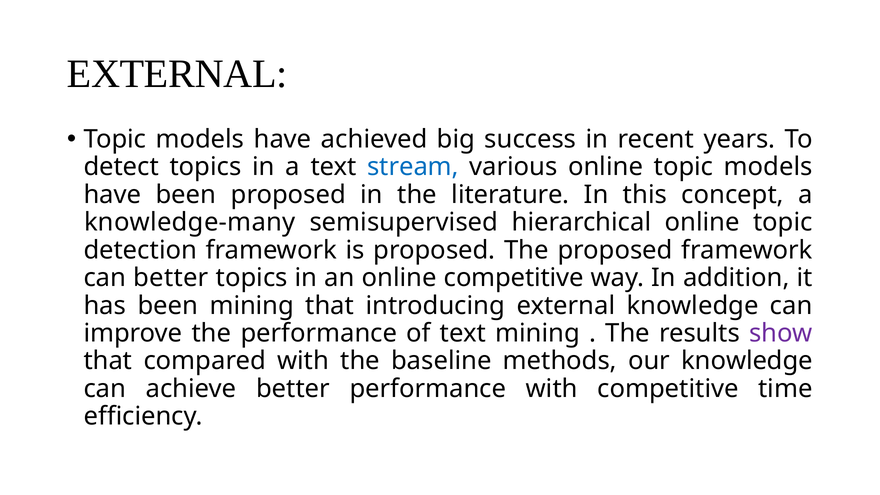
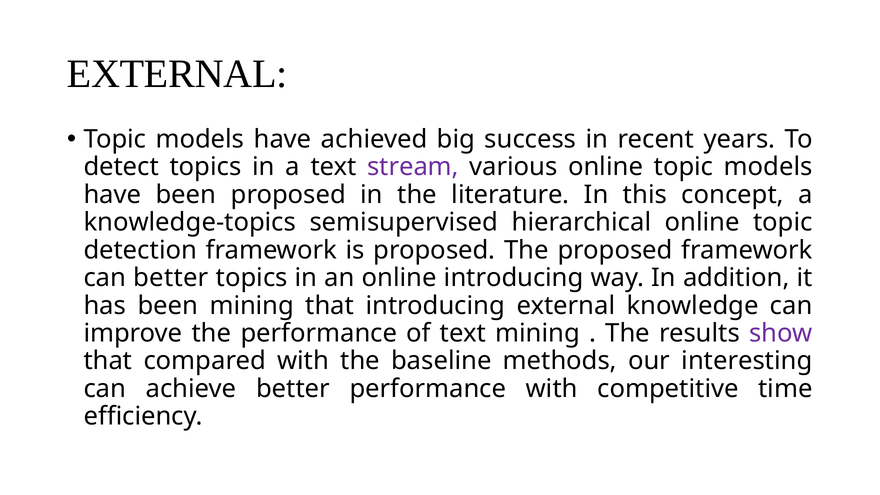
stream colour: blue -> purple
knowledge-many: knowledge-many -> knowledge-topics
online competitive: competitive -> introducing
our knowledge: knowledge -> interesting
